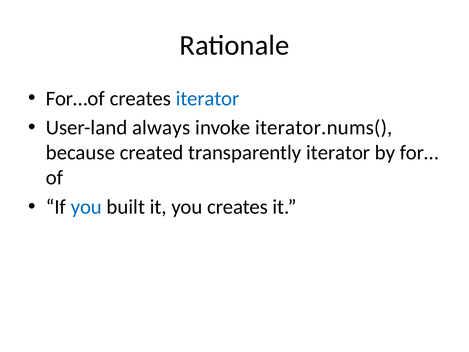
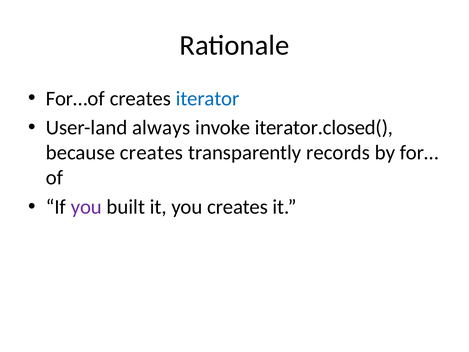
iterator.nums(: iterator.nums( -> iterator.closed(
because created: created -> creates
transparently iterator: iterator -> records
you at (86, 207) colour: blue -> purple
